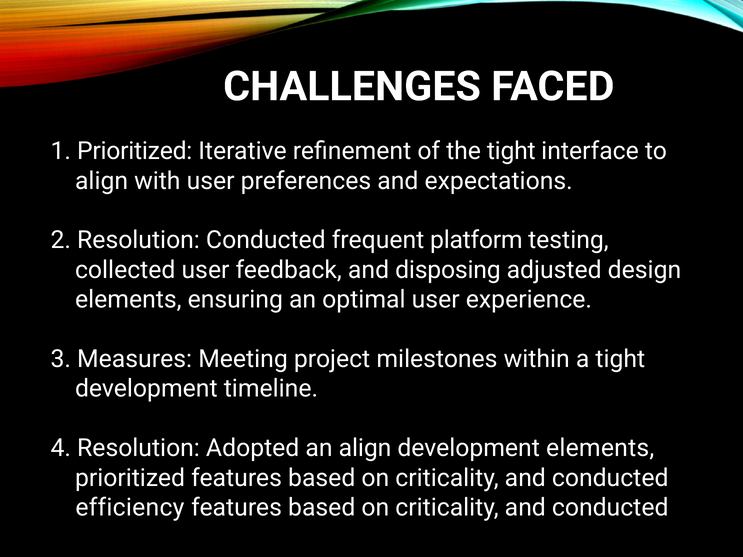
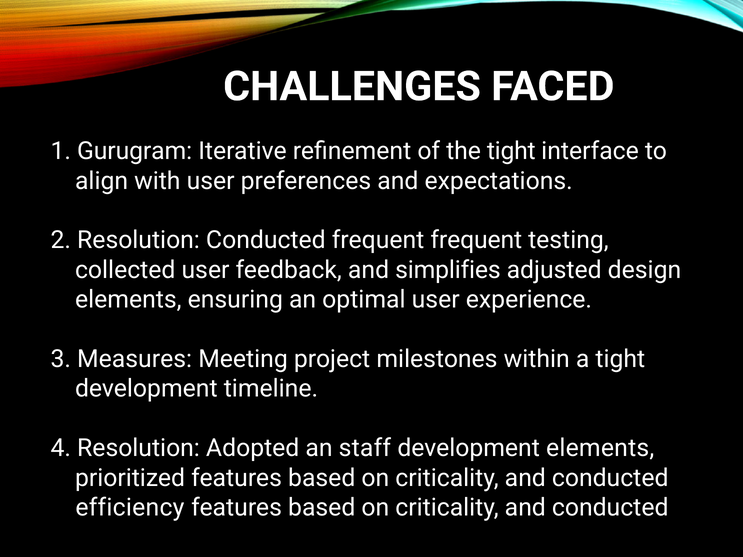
1 Prioritized: Prioritized -> Gurugram
frequent platform: platform -> frequent
disposing: disposing -> simplifies
an align: align -> staff
